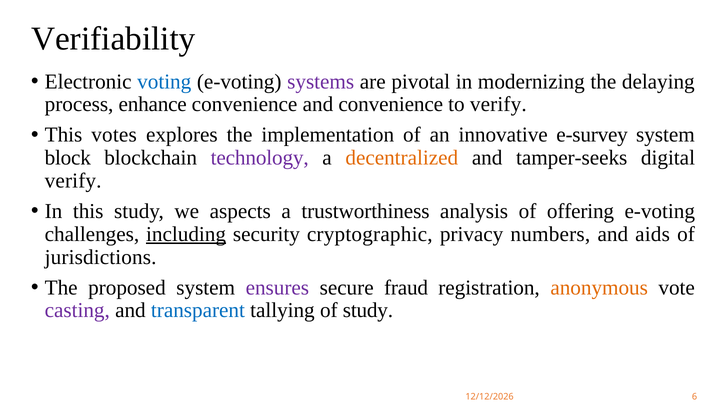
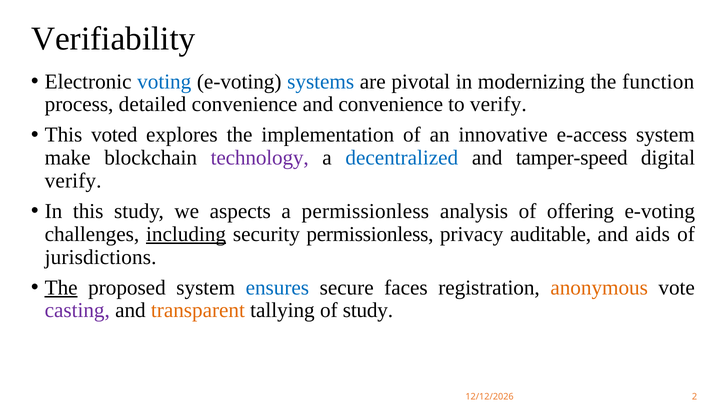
systems colour: purple -> blue
delaying: delaying -> function
enhance: enhance -> detailed
votes: votes -> voted
e-survey: e-survey -> e-access
block: block -> make
decentralized colour: orange -> blue
tamper-seeks: tamper-seeks -> tamper-speed
a trustworthiness: trustworthiness -> permissionless
security cryptographic: cryptographic -> permissionless
numbers: numbers -> auditable
The at (61, 288) underline: none -> present
ensures colour: purple -> blue
fraud: fraud -> faces
transparent colour: blue -> orange
6: 6 -> 2
